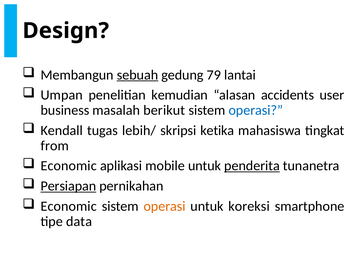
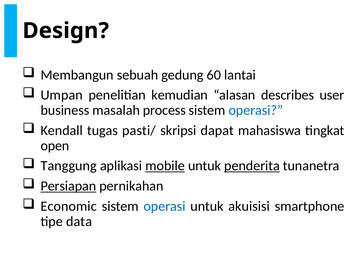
sebuah underline: present -> none
79: 79 -> 60
accidents: accidents -> describes
berikut: berikut -> process
lebih/: lebih/ -> pasti/
ketika: ketika -> dapat
from: from -> open
Economic at (69, 166): Economic -> Tanggung
mobile underline: none -> present
operasi at (165, 207) colour: orange -> blue
koreksi: koreksi -> akuisisi
